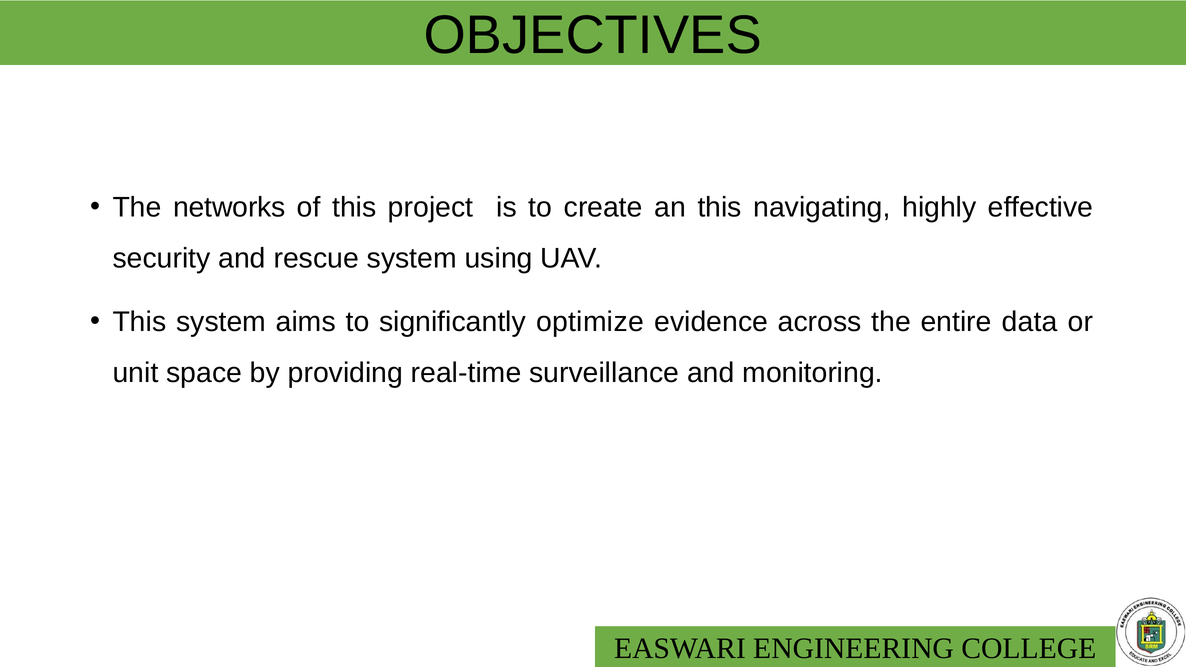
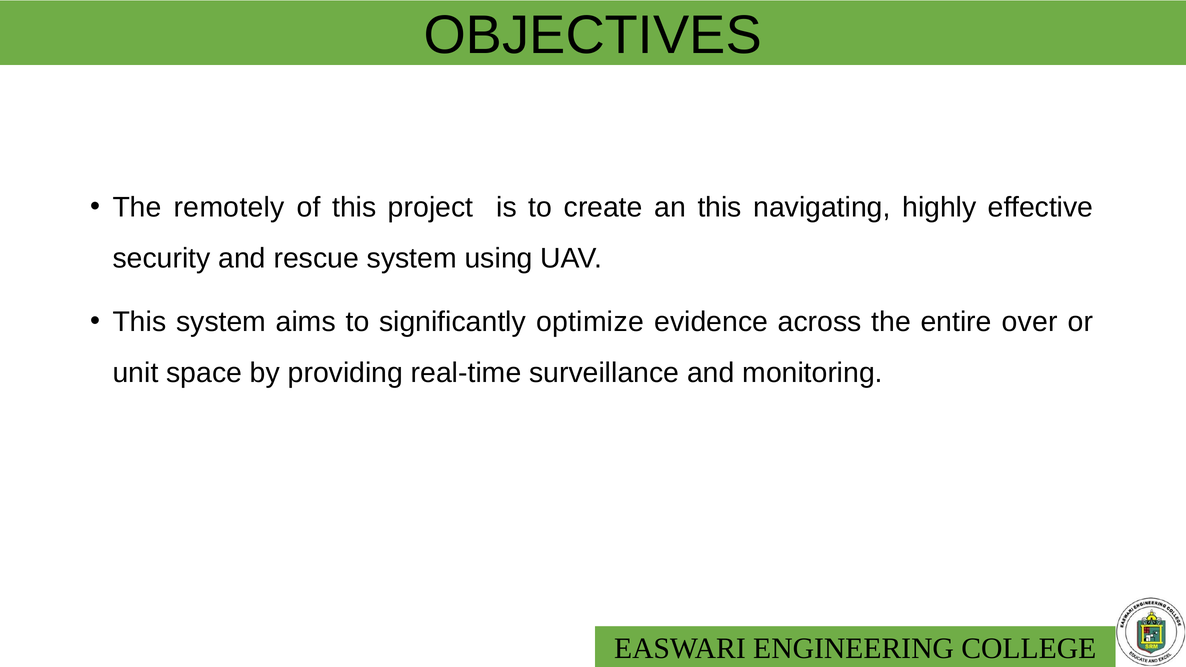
networks: networks -> remotely
data: data -> over
